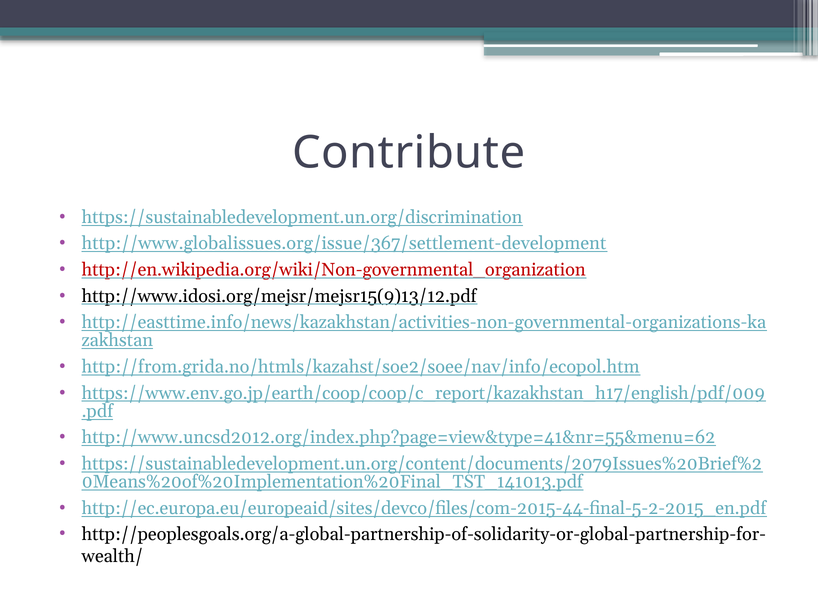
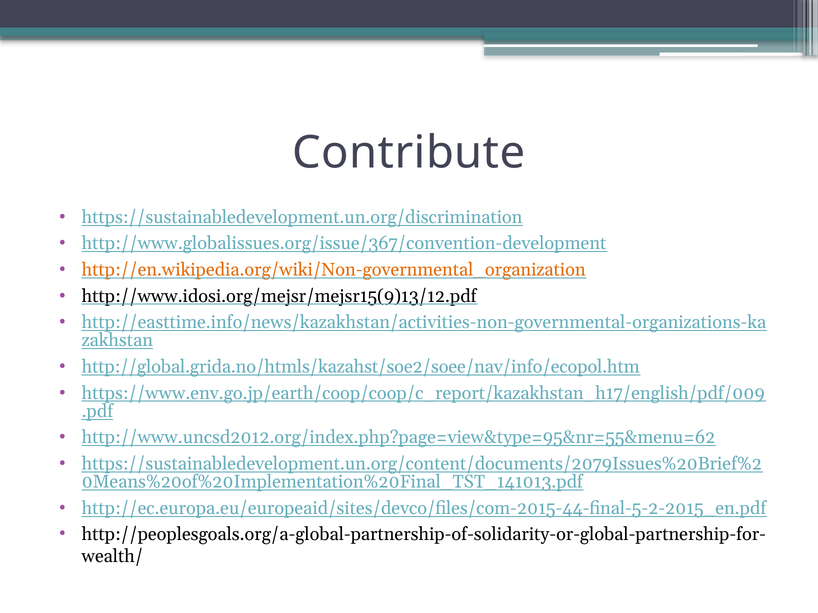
http://www.globalissues.org/issue/367/settlement-development: http://www.globalissues.org/issue/367/settlement-development -> http://www.globalissues.org/issue/367/convention-development
http://en.wikipedia.org/wiki/Non-governmental_organization colour: red -> orange
http://from.grida.no/htmls/kazahst/soe2/soee/nav/info/ecopol.htm: http://from.grida.no/htmls/kazahst/soe2/soee/nav/info/ecopol.htm -> http://global.grida.no/htmls/kazahst/soe2/soee/nav/info/ecopol.htm
http://www.uncsd2012.org/index.php?page=view&type=41&nr=55&menu=62: http://www.uncsd2012.org/index.php?page=view&type=41&nr=55&menu=62 -> http://www.uncsd2012.org/index.php?page=view&type=95&nr=55&menu=62
